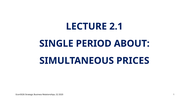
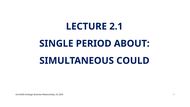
PRICES: PRICES -> COULD
